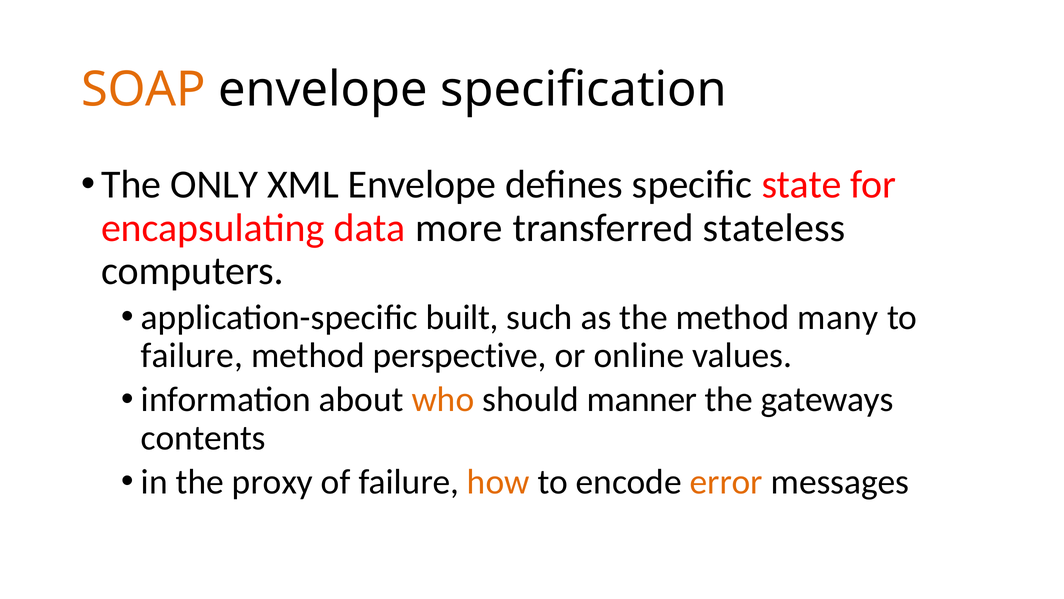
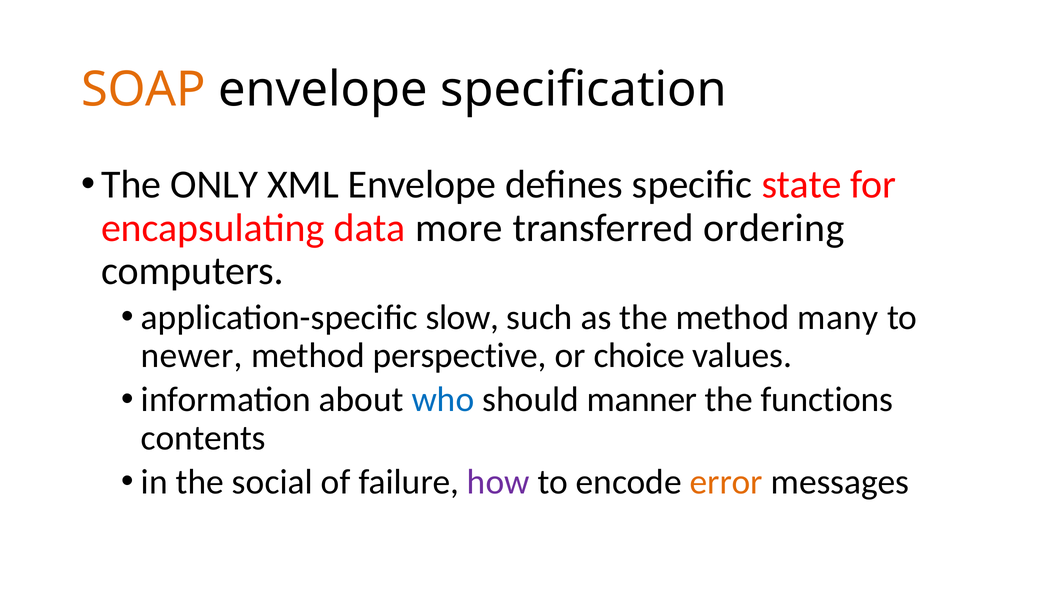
stateless: stateless -> ordering
built: built -> slow
failure at (192, 355): failure -> newer
online: online -> choice
who colour: orange -> blue
gateways: gateways -> functions
proxy: proxy -> social
how colour: orange -> purple
